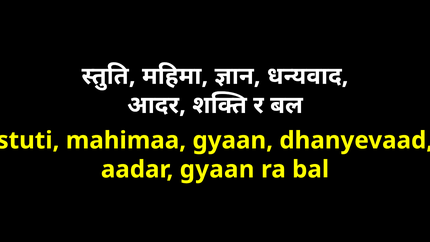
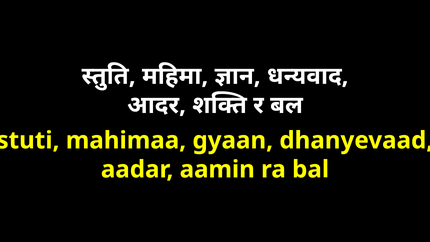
aadar gyaan: gyaan -> aamin
